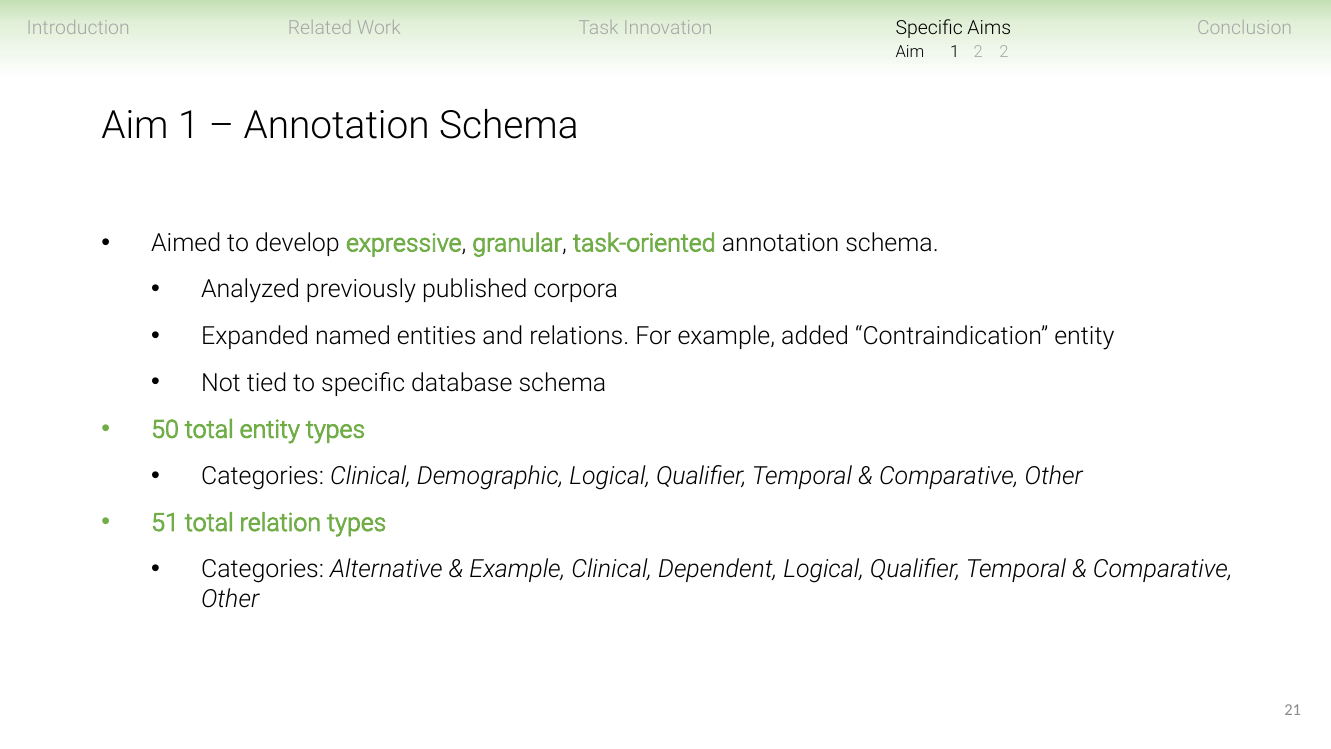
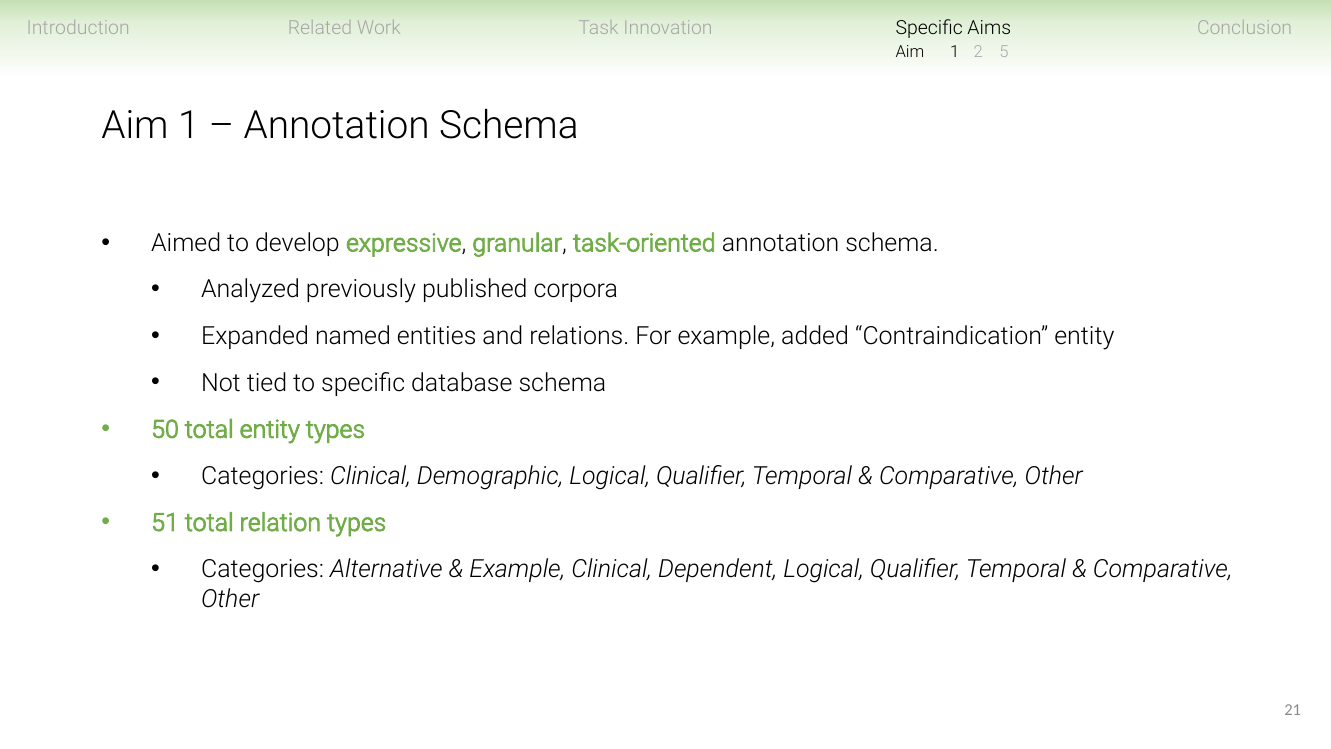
2 2: 2 -> 5
